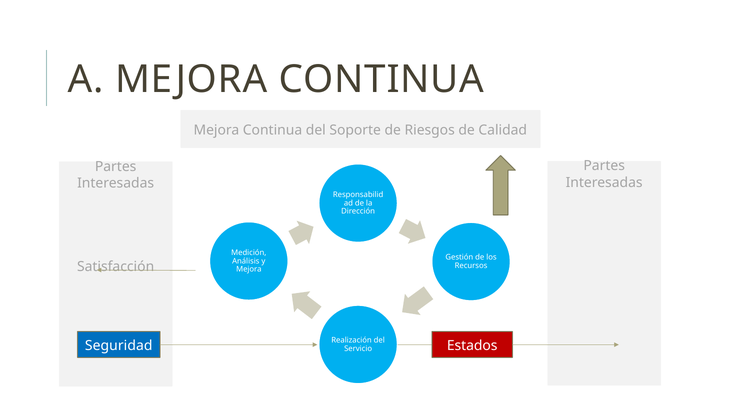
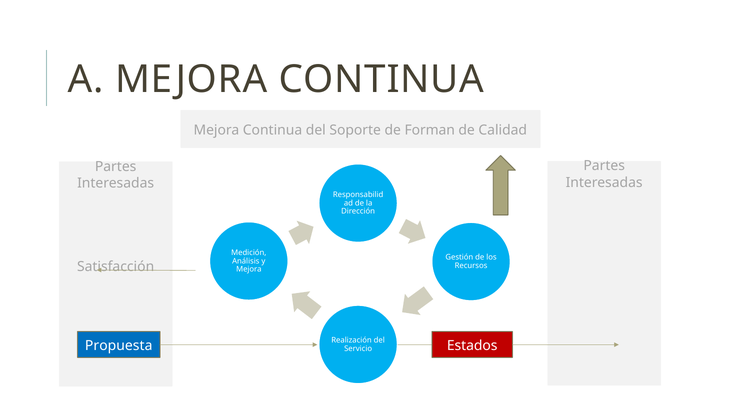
Riesgos: Riesgos -> Forman
Seguridad: Seguridad -> Propuesta
